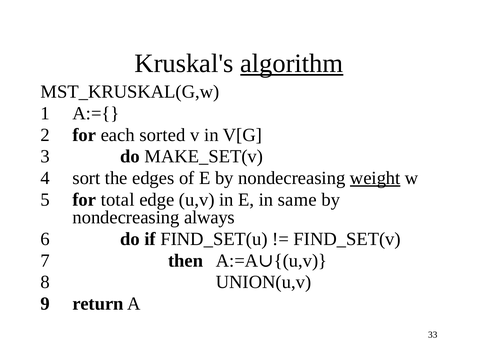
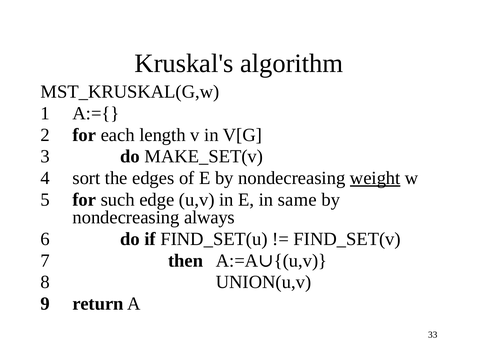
algorithm underline: present -> none
sorted: sorted -> length
total: total -> such
